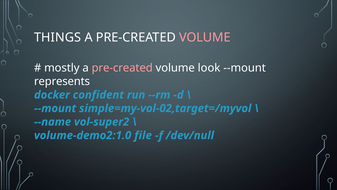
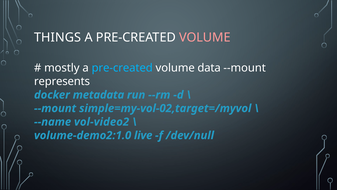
pre-created at (122, 68) colour: pink -> light blue
look: look -> data
confident: confident -> metadata
vol-super2: vol-super2 -> vol-video2
file: file -> live
